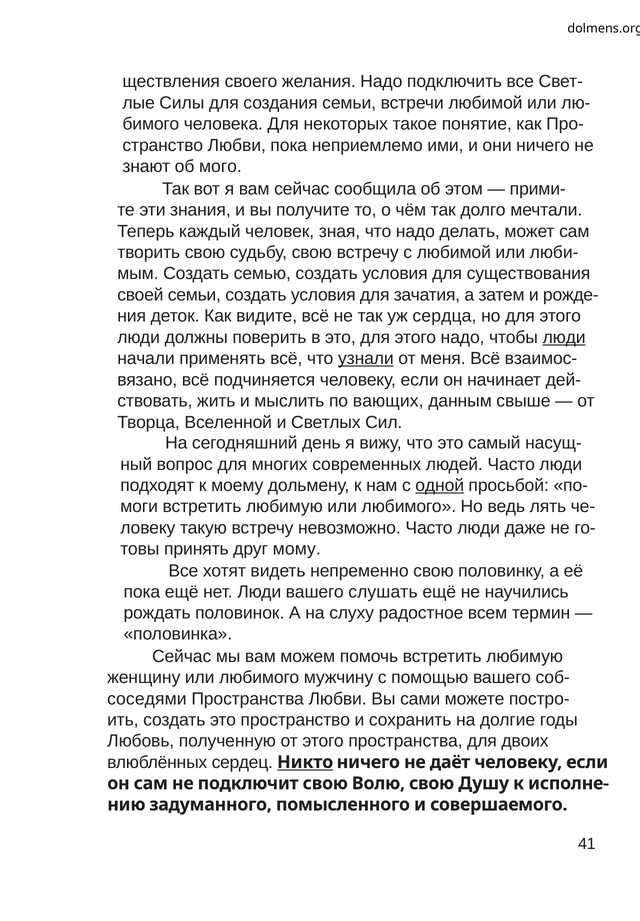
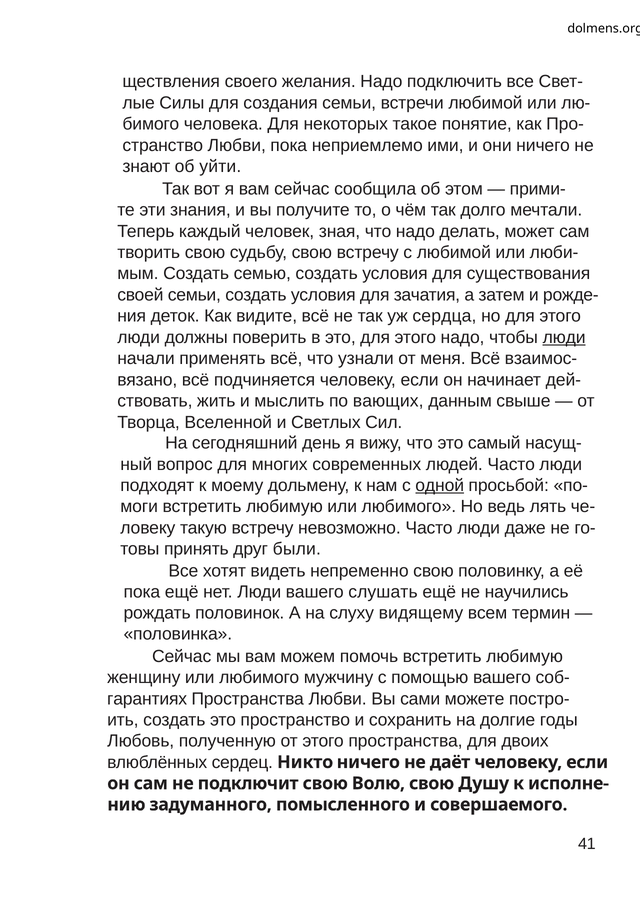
мого: мого -> уйти
узнали underline: present -> none
мому: мому -> были
радостное: радостное -> видящему
соседями: соседями -> гарантиях
Никто underline: present -> none
